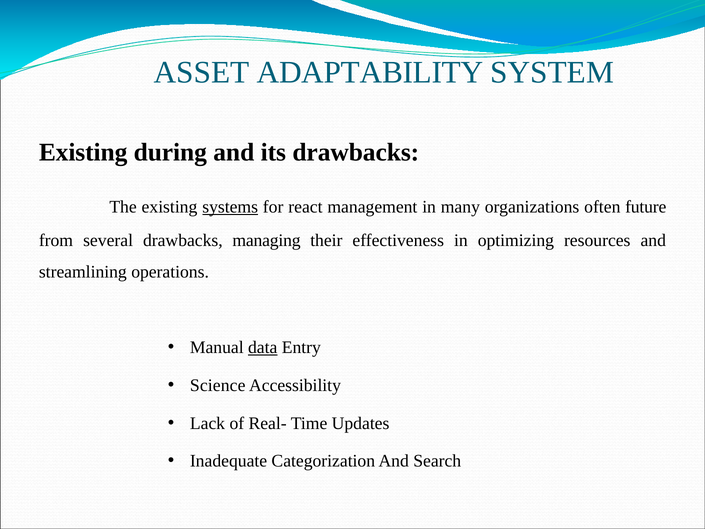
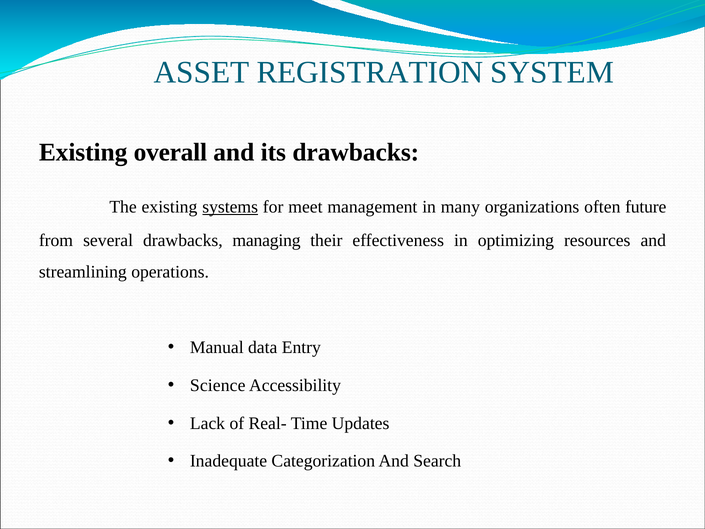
ADAPTABILITY: ADAPTABILITY -> REGISTRATION
during: during -> overall
react: react -> meet
data underline: present -> none
